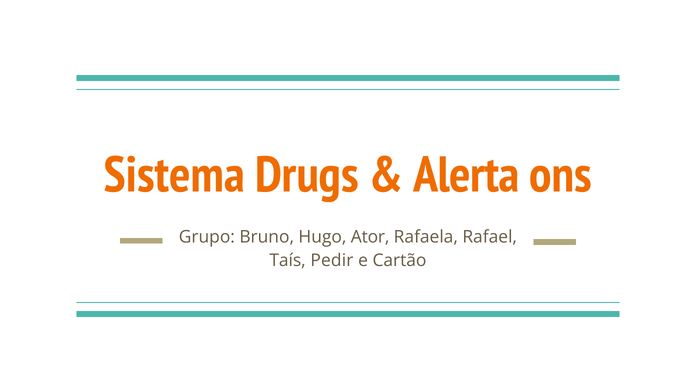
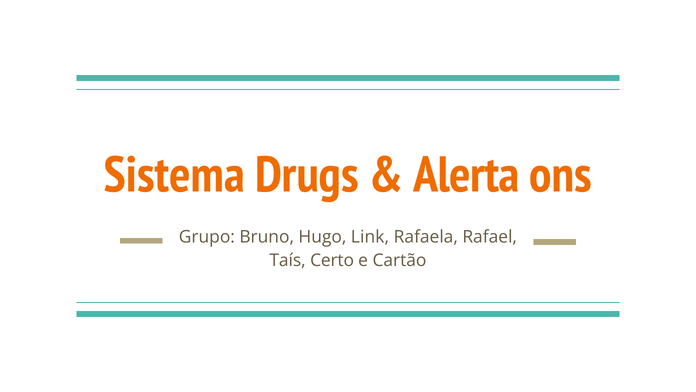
Ator: Ator -> Link
Pedir: Pedir -> Certo
